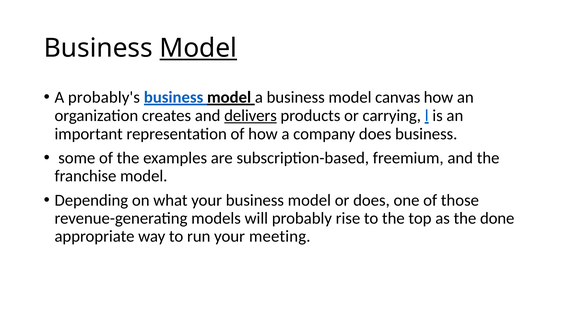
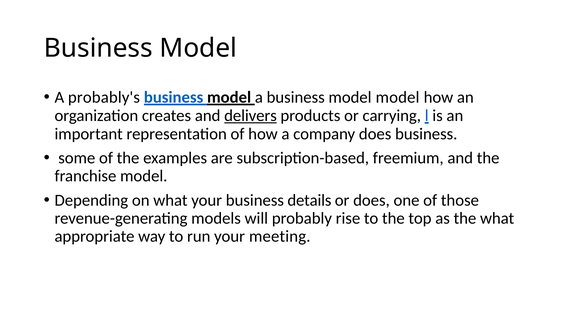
Model at (198, 48) underline: present -> none
model canvas: canvas -> model
your business model: model -> details
the done: done -> what
